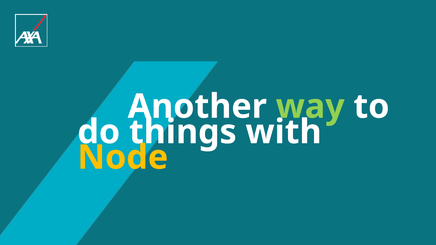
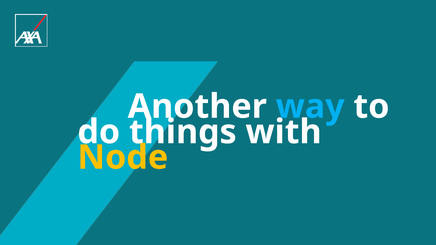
way colour: light green -> light blue
